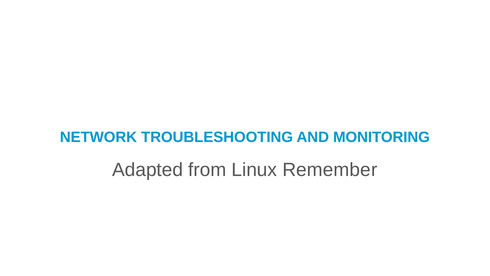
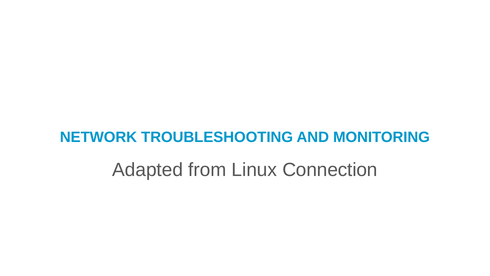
Remember: Remember -> Connection
